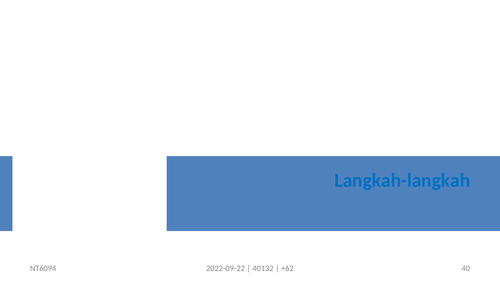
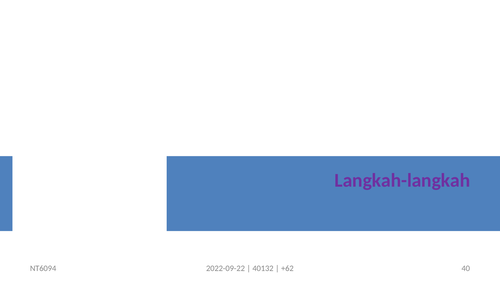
Langkah-langkah colour: blue -> purple
